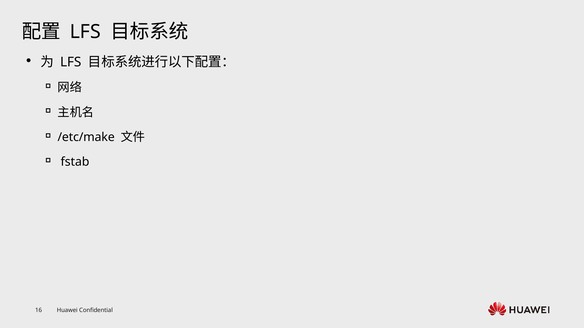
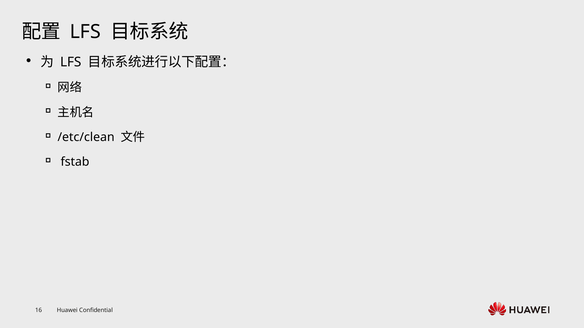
/etc/make: /etc/make -> /etc/clean
